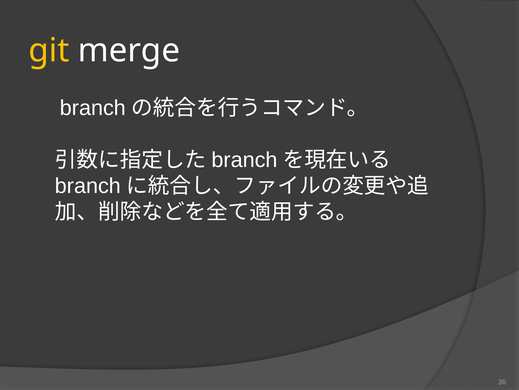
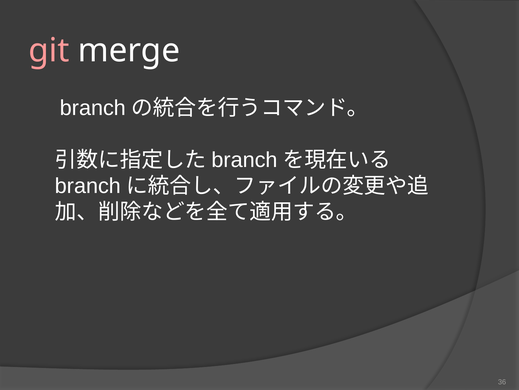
git colour: yellow -> pink
